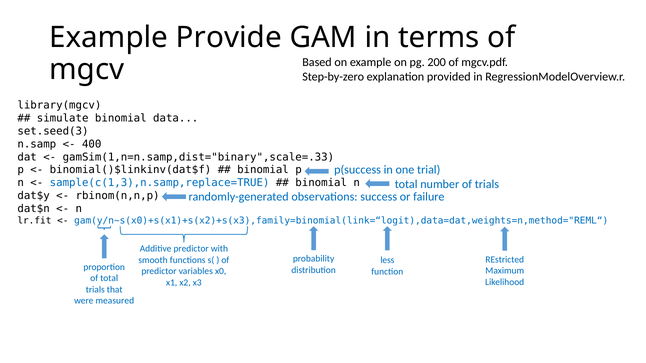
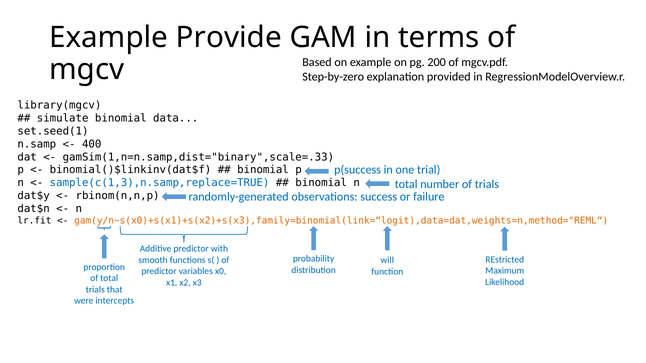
set.seed(3: set.seed(3 -> set.seed(1
gam(y/n~s(x0)+s(x1)+s(x2)+s(x3),family=binomial(link=“logit),data=dat,weights=n,method="REML“ colour: blue -> orange
less: less -> will
measured: measured -> intercepts
